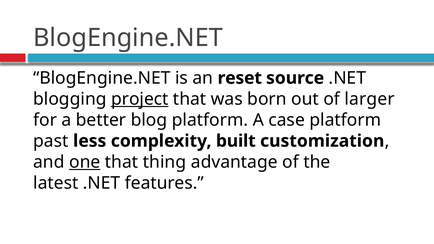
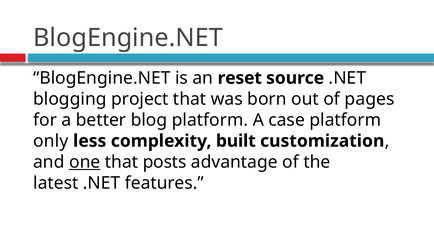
project underline: present -> none
larger: larger -> pages
past: past -> only
thing: thing -> posts
